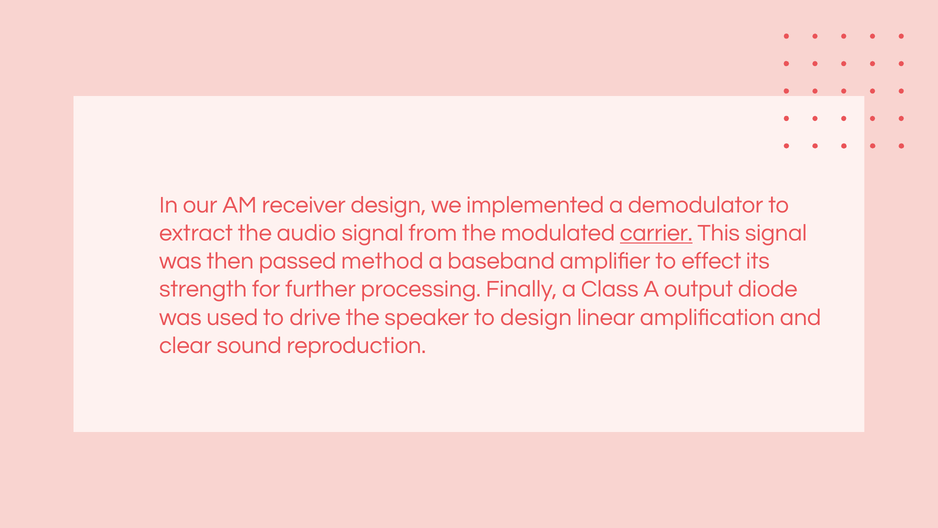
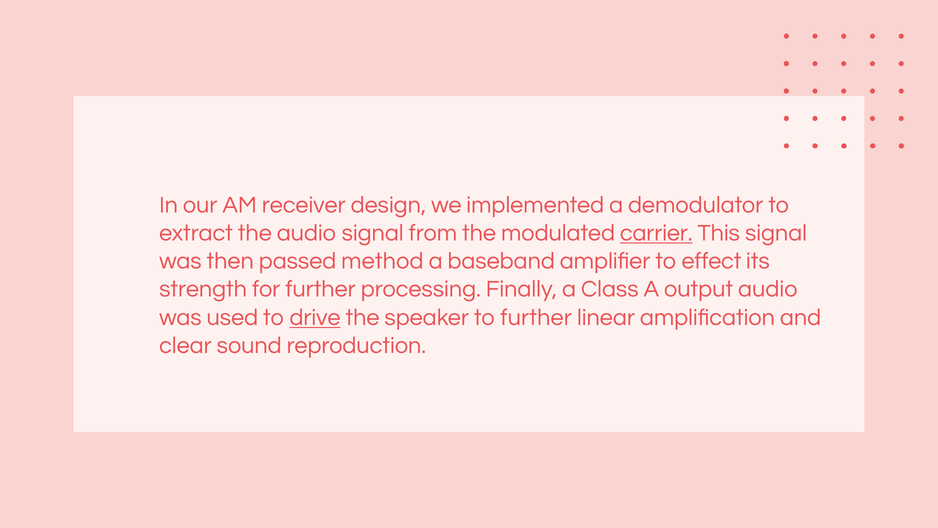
output diode: diode -> audio
drive underline: none -> present
to design: design -> further
